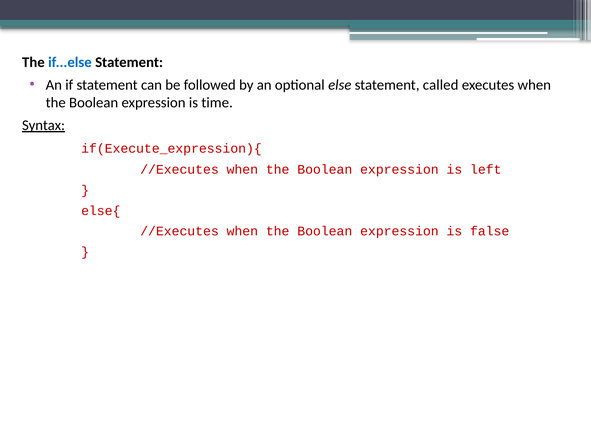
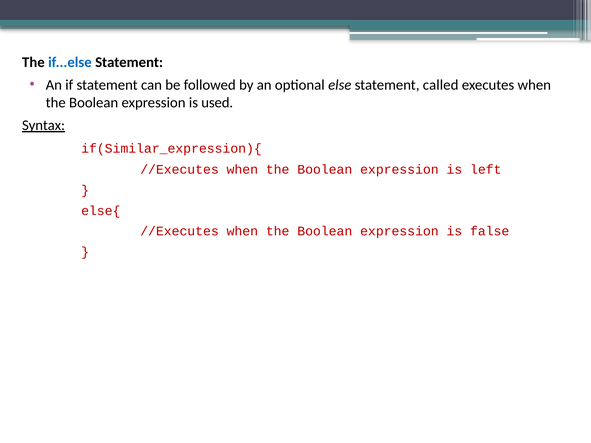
time: time -> used
if(Execute_expression){: if(Execute_expression){ -> if(Similar_expression){
